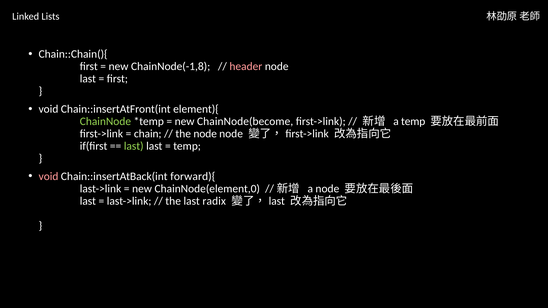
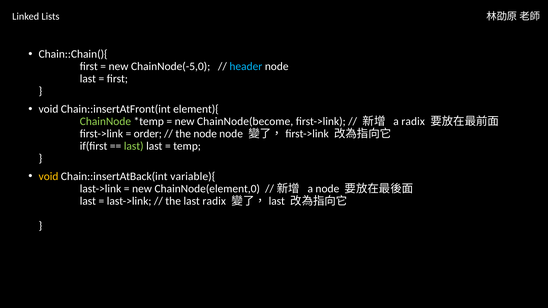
ChainNode(-1,8: ChainNode(-1,8 -> ChainNode(-5,0
header colour: pink -> light blue
a temp: temp -> radix
chain: chain -> order
void at (49, 177) colour: pink -> yellow
forward){: forward){ -> variable){
